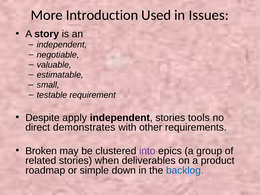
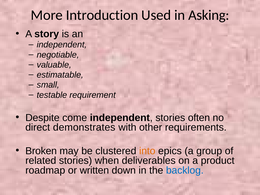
Issues: Issues -> Asking
apply: apply -> come
tools: tools -> often
into colour: purple -> orange
simple: simple -> written
